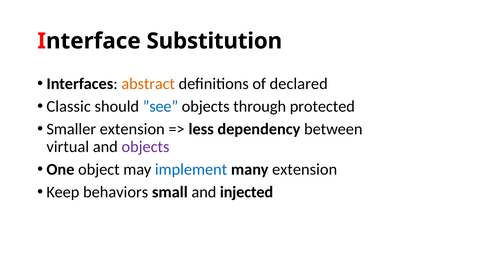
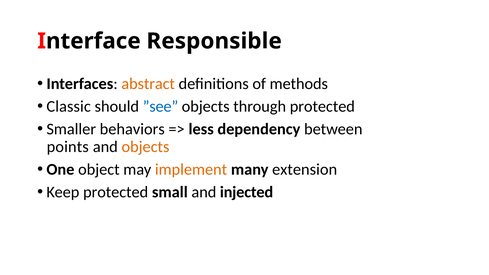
Substitution: Substitution -> Responsible
declared: declared -> methods
Smaller extension: extension -> behaviors
virtual: virtual -> points
objects at (145, 147) colour: purple -> orange
implement colour: blue -> orange
Keep behaviors: behaviors -> protected
